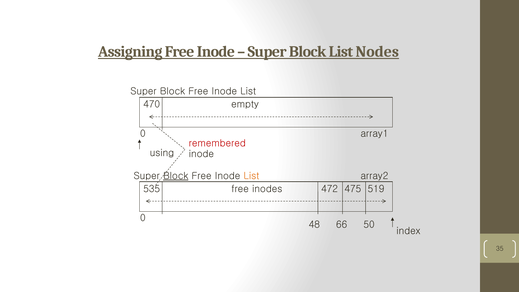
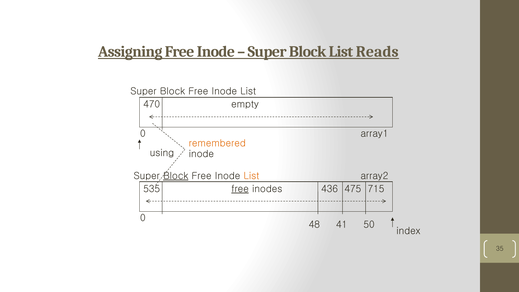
Nodes: Nodes -> Reads
remembered colour: red -> orange
free at (240, 189) underline: none -> present
472: 472 -> 436
519: 519 -> 715
66: 66 -> 41
